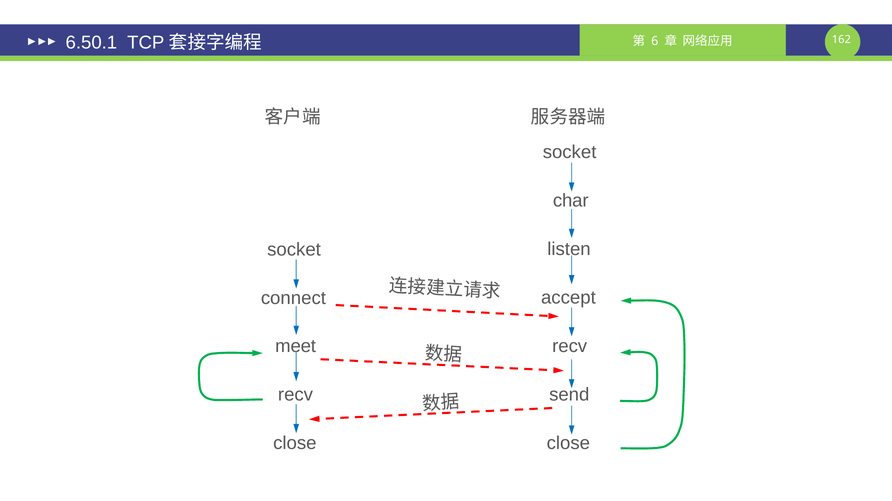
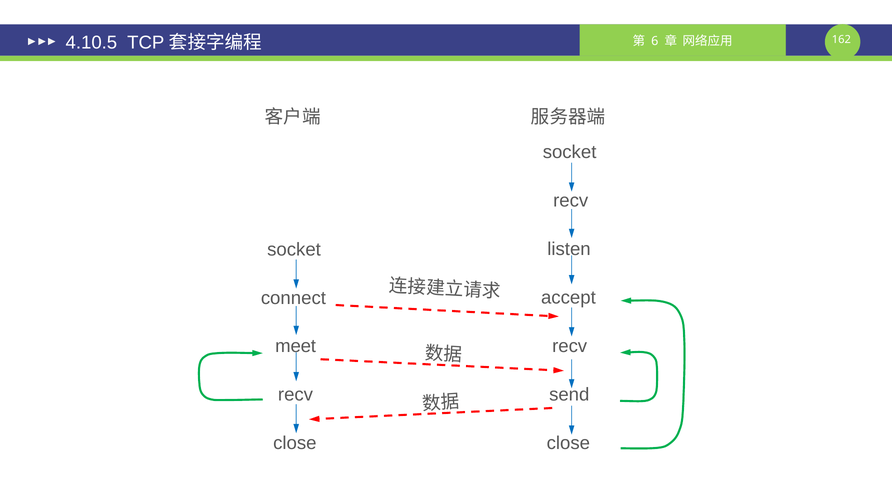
6.50.1: 6.50.1 -> 4.10.5
char at (571, 201): char -> recv
